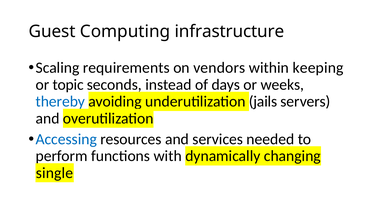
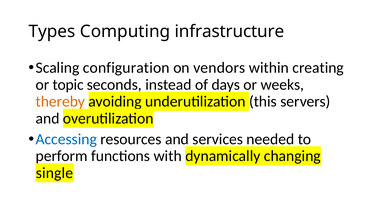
Guest: Guest -> Types
requirements: requirements -> configuration
keeping: keeping -> creating
thereby colour: blue -> orange
jails: jails -> this
